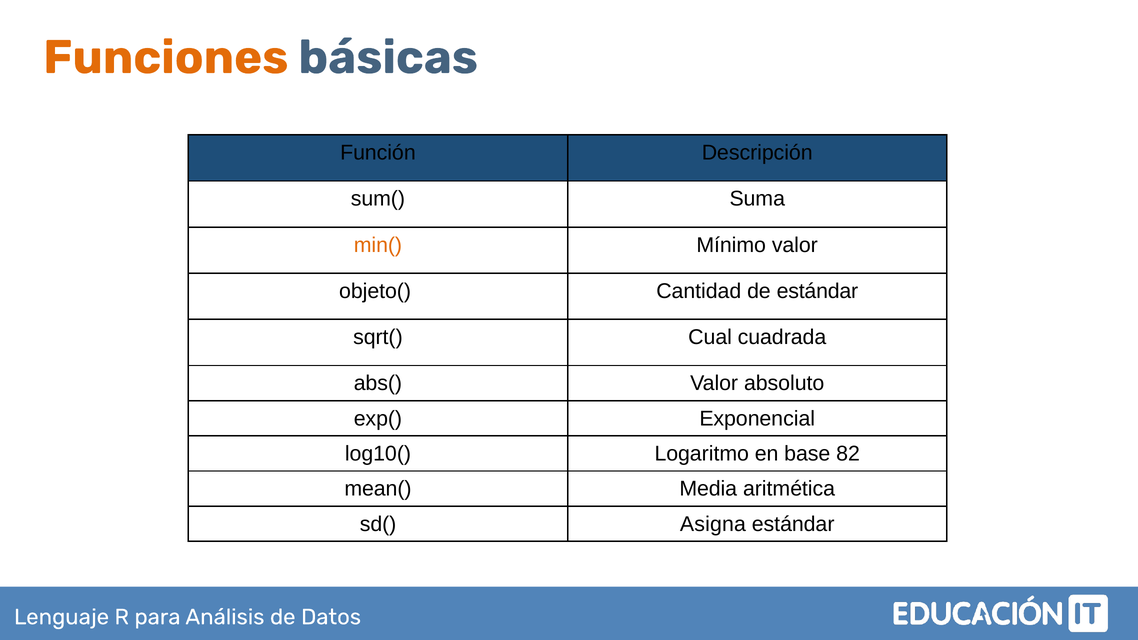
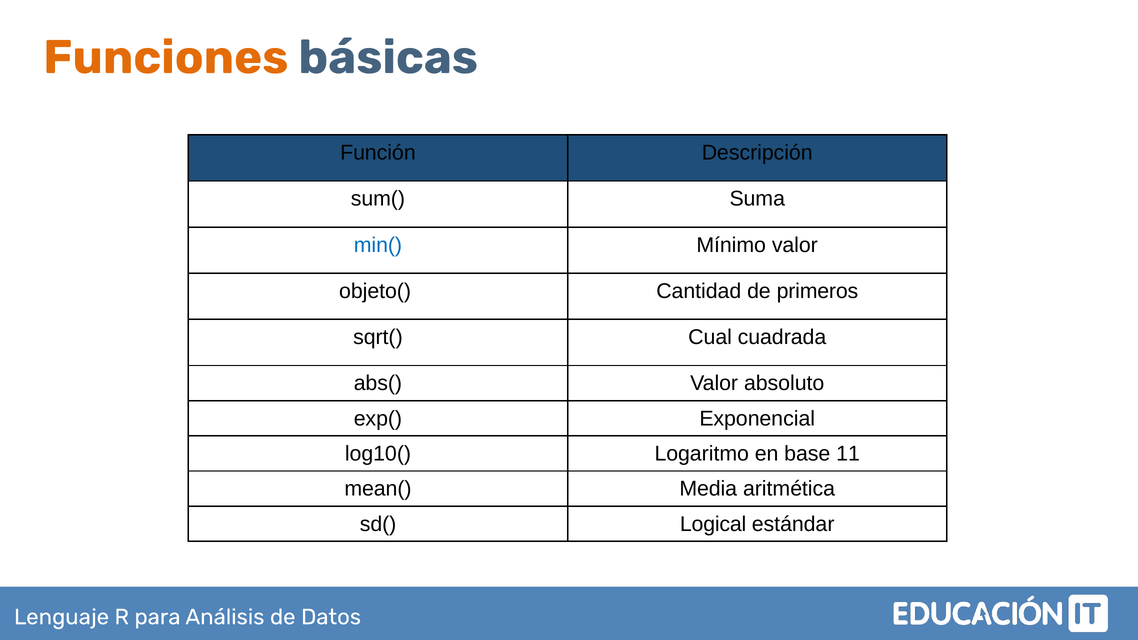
min( colour: orange -> blue
de estándar: estándar -> primeros
82: 82 -> 11
Asigna: Asigna -> Logical
